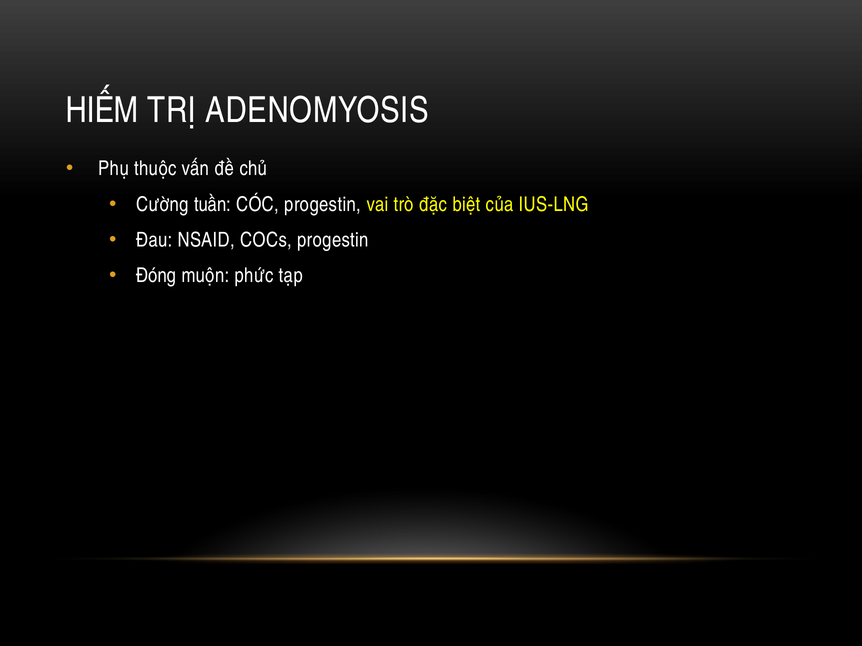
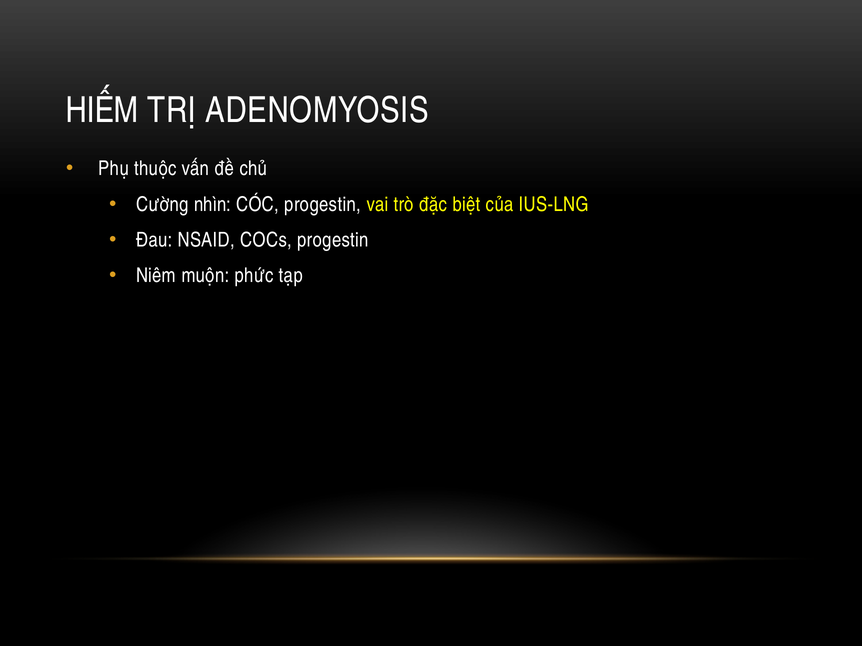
tuần: tuần -> nhìn
Đóng: Đóng -> Niêm
